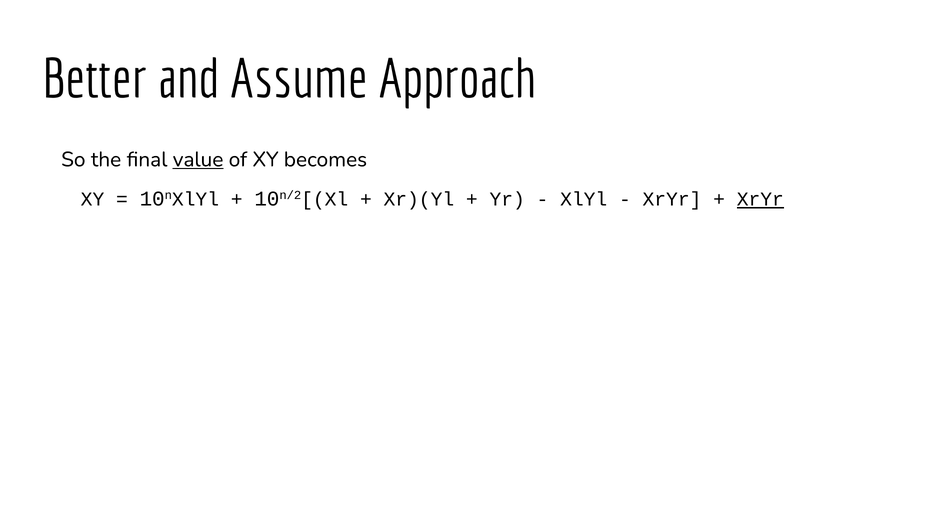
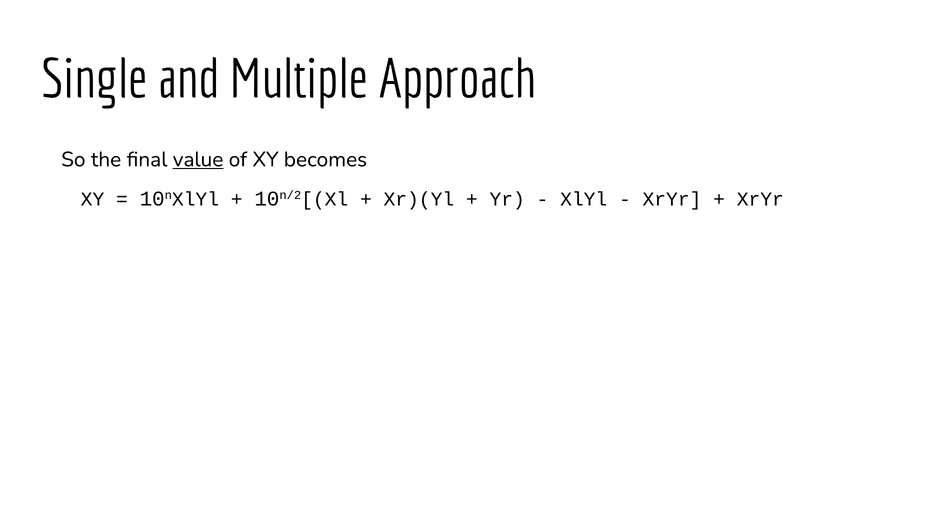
Better: Better -> Single
Assume: Assume -> Multiple
XrYr at (760, 199) underline: present -> none
